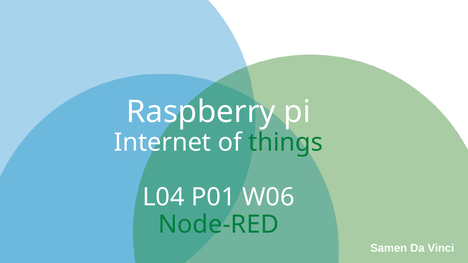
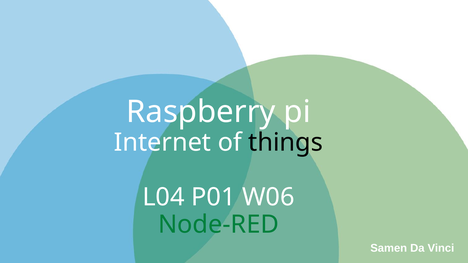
things colour: green -> black
